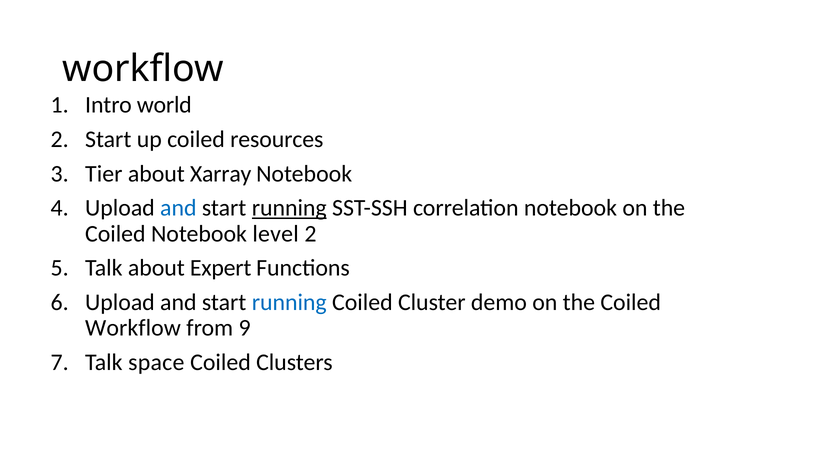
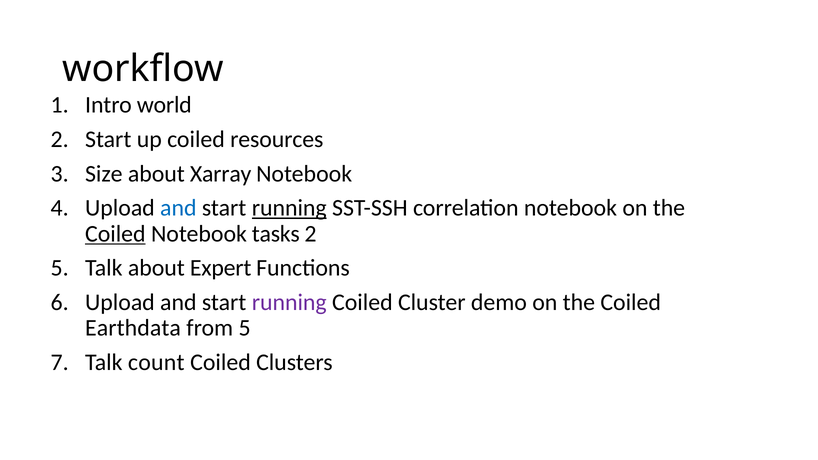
Tier: Tier -> Size
Coiled at (115, 234) underline: none -> present
level: level -> tasks
running at (289, 302) colour: blue -> purple
Workflow at (133, 328): Workflow -> Earthdata
from 9: 9 -> 5
space: space -> count
